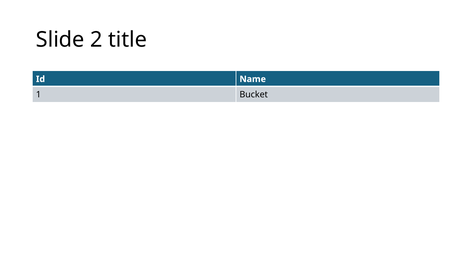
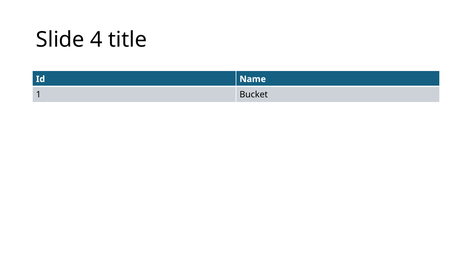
2: 2 -> 4
